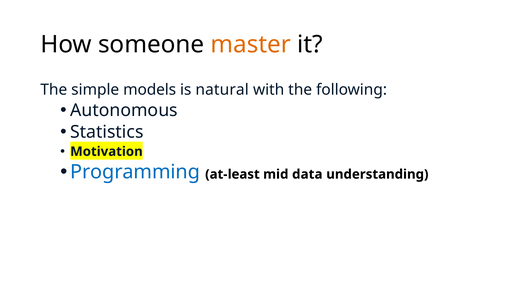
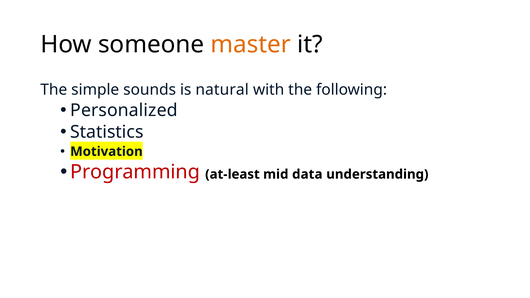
models: models -> sounds
Autonomous: Autonomous -> Personalized
Programming colour: blue -> red
